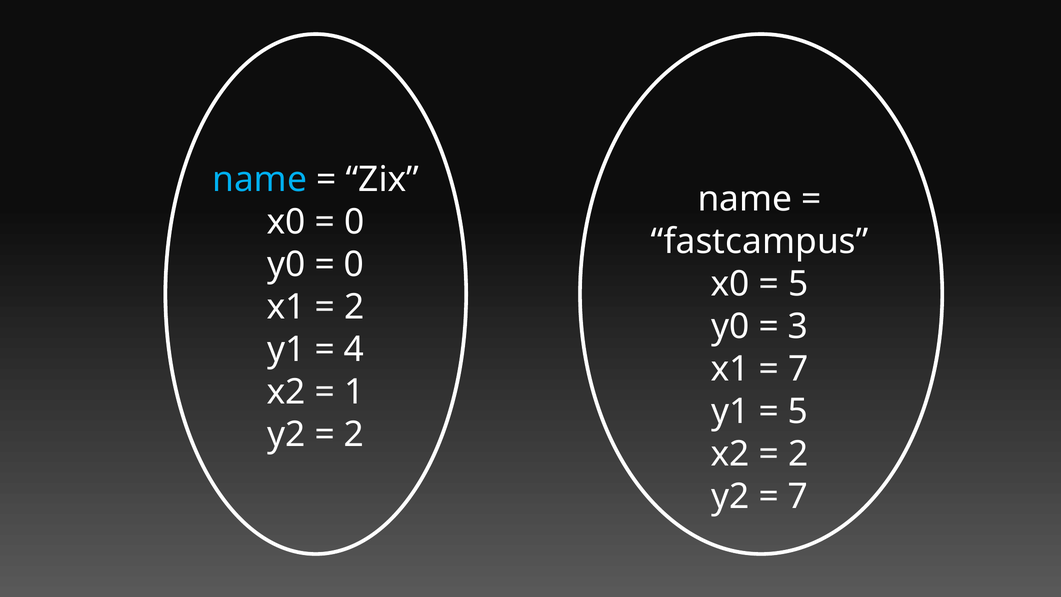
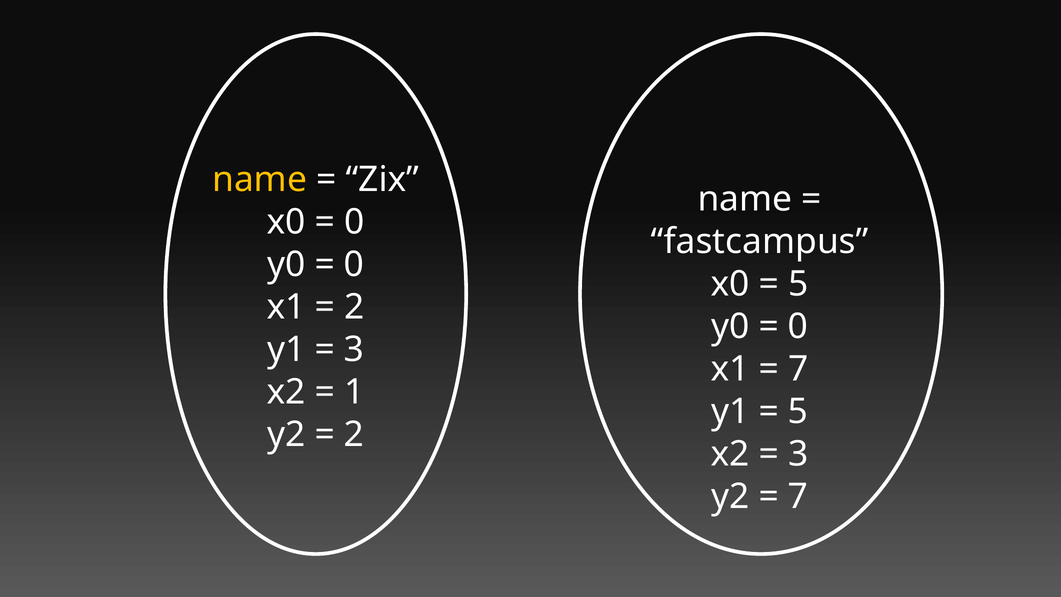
name at (260, 180) colour: light blue -> yellow
3 at (798, 327): 3 -> 0
4 at (354, 350): 4 -> 3
2 at (798, 454): 2 -> 3
